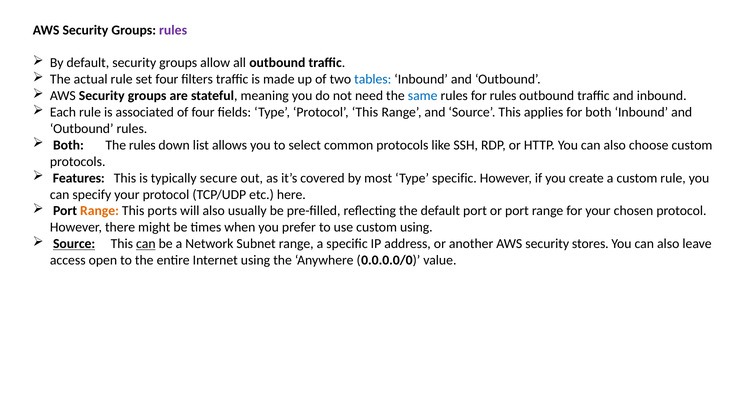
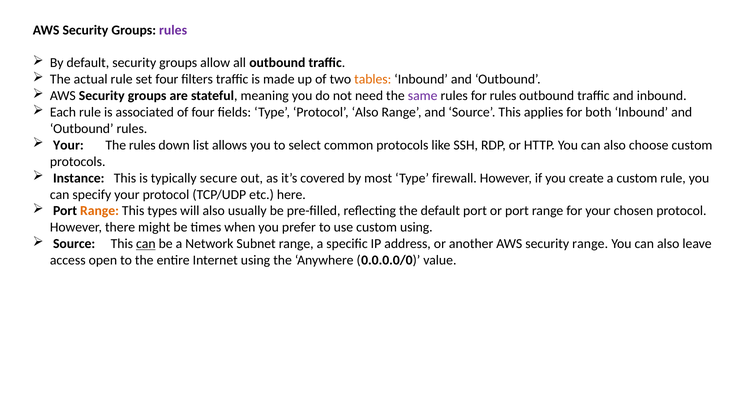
tables colour: blue -> orange
same colour: blue -> purple
Protocol This: This -> Also
Both at (68, 145): Both -> Your
Features: Features -> Instance
Type specific: specific -> firewall
ports: ports -> types
Source at (74, 244) underline: present -> none
security stores: stores -> range
